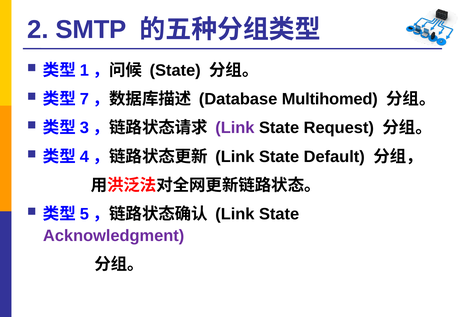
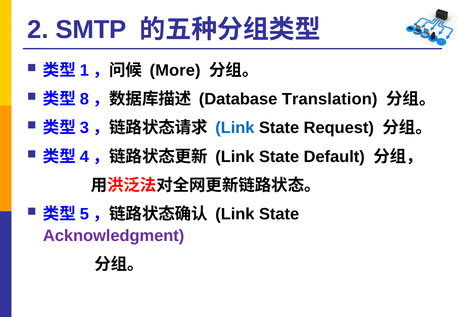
State at (175, 70): State -> More
7: 7 -> 8
Multihomed: Multihomed -> Translation
Link at (235, 128) colour: purple -> blue
